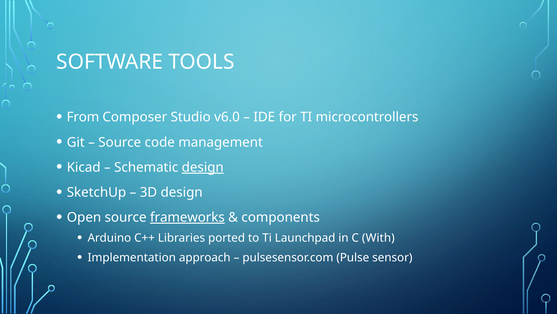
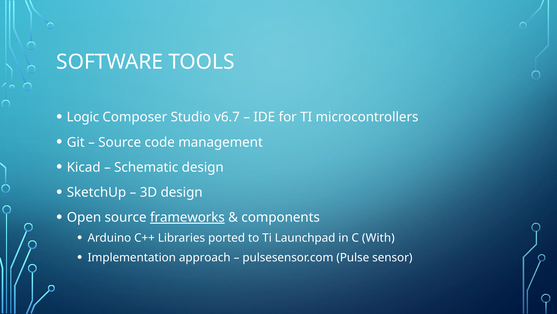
From: From -> Logic
v6.0: v6.0 -> v6.7
design at (203, 167) underline: present -> none
